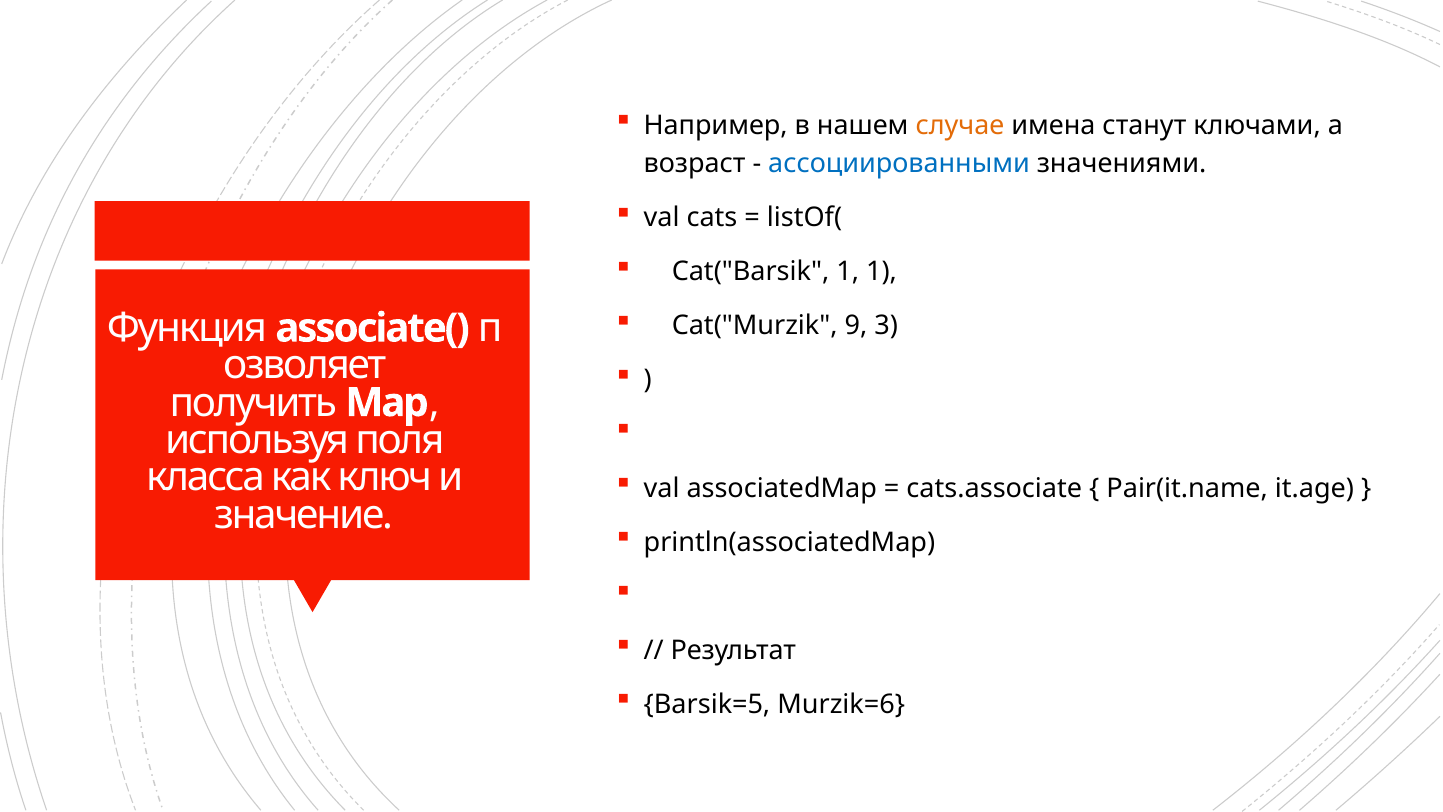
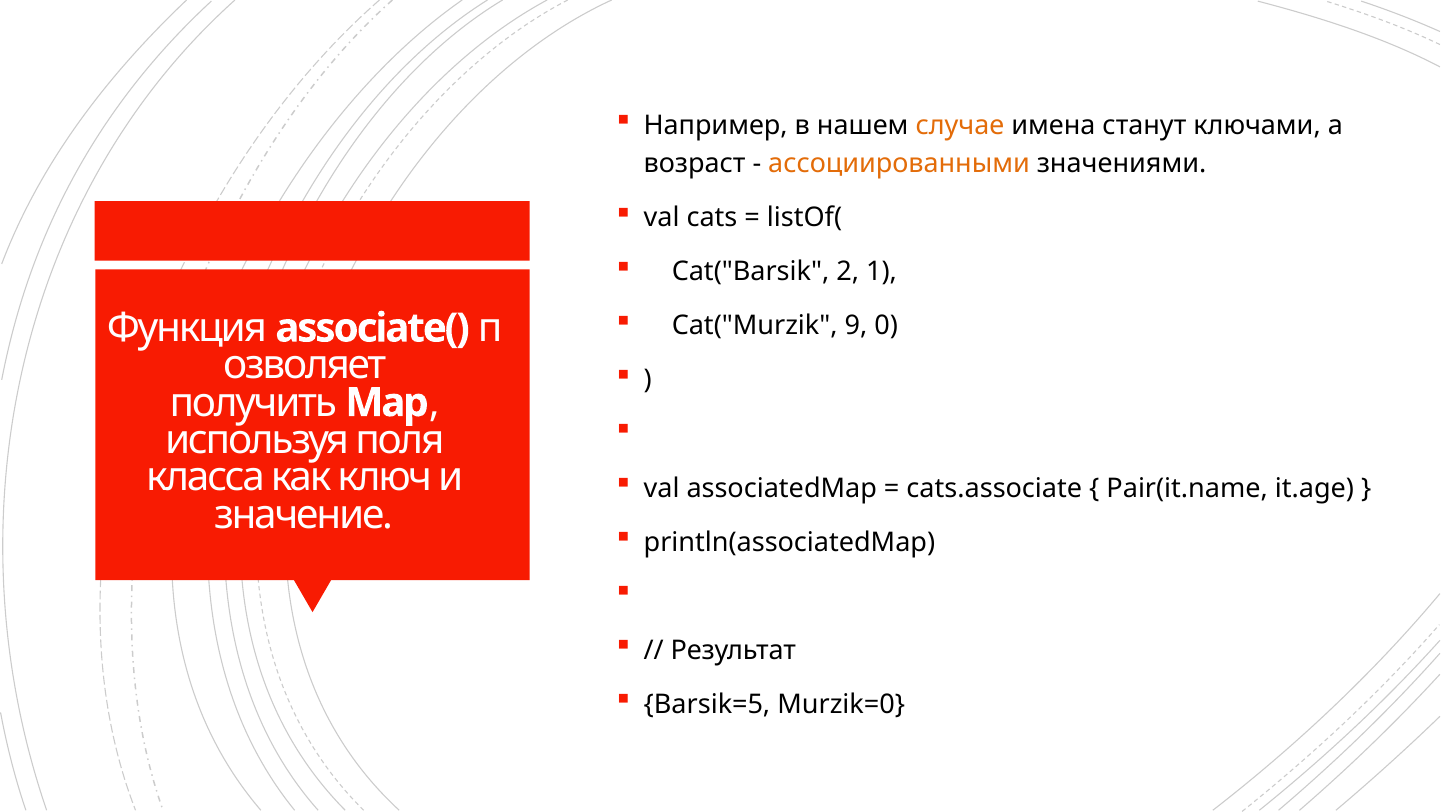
ассоциированными colour: blue -> orange
Cat("Barsik 1: 1 -> 2
3: 3 -> 0
Murzik=6: Murzik=6 -> Murzik=0
